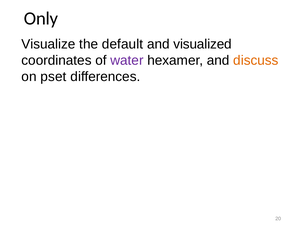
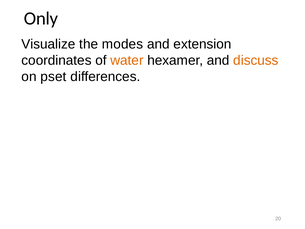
default: default -> modes
visualized: visualized -> extension
water colour: purple -> orange
